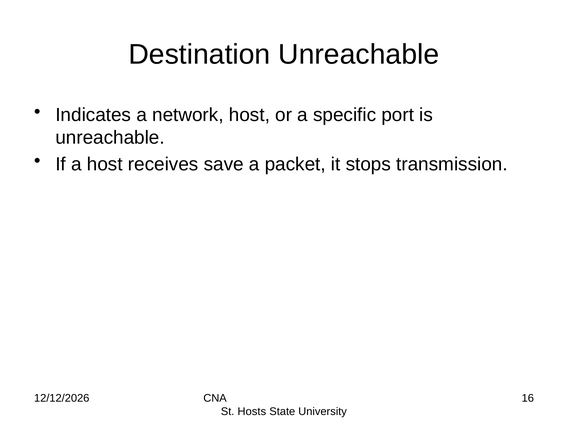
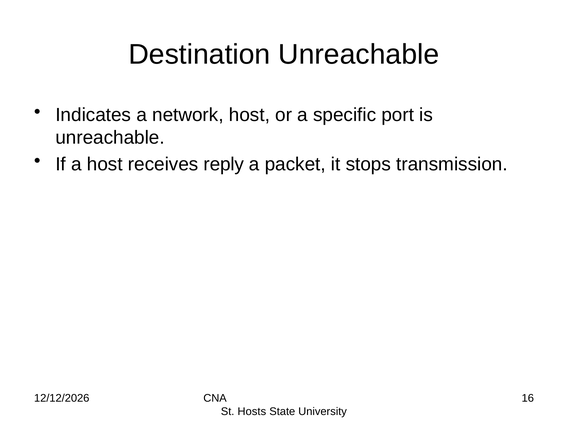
save: save -> reply
